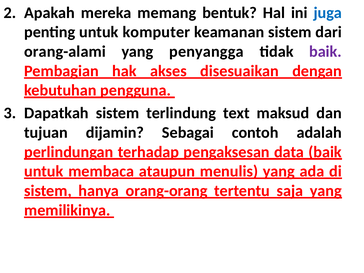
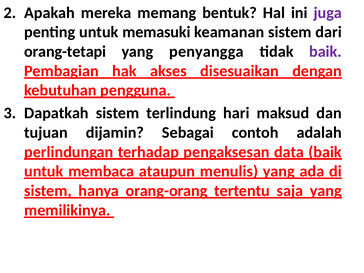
juga colour: blue -> purple
komputer: komputer -> memasuki
orang-alami: orang-alami -> orang-tetapi
text: text -> hari
